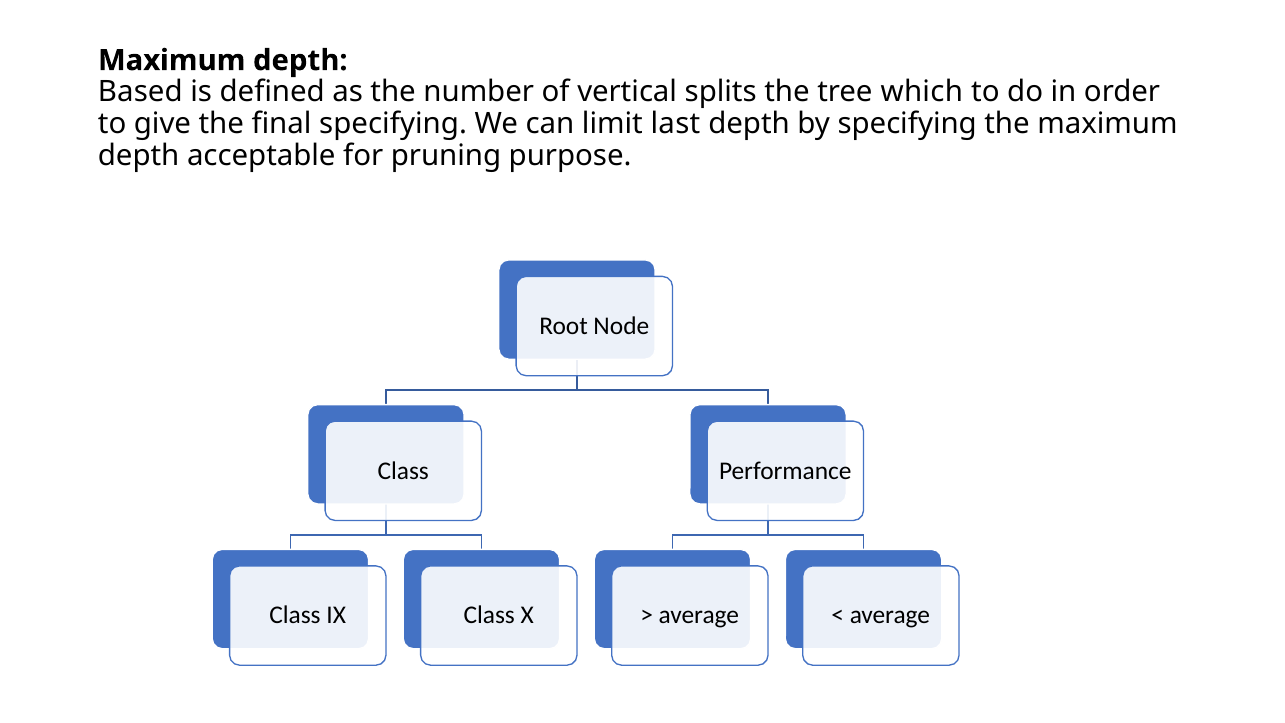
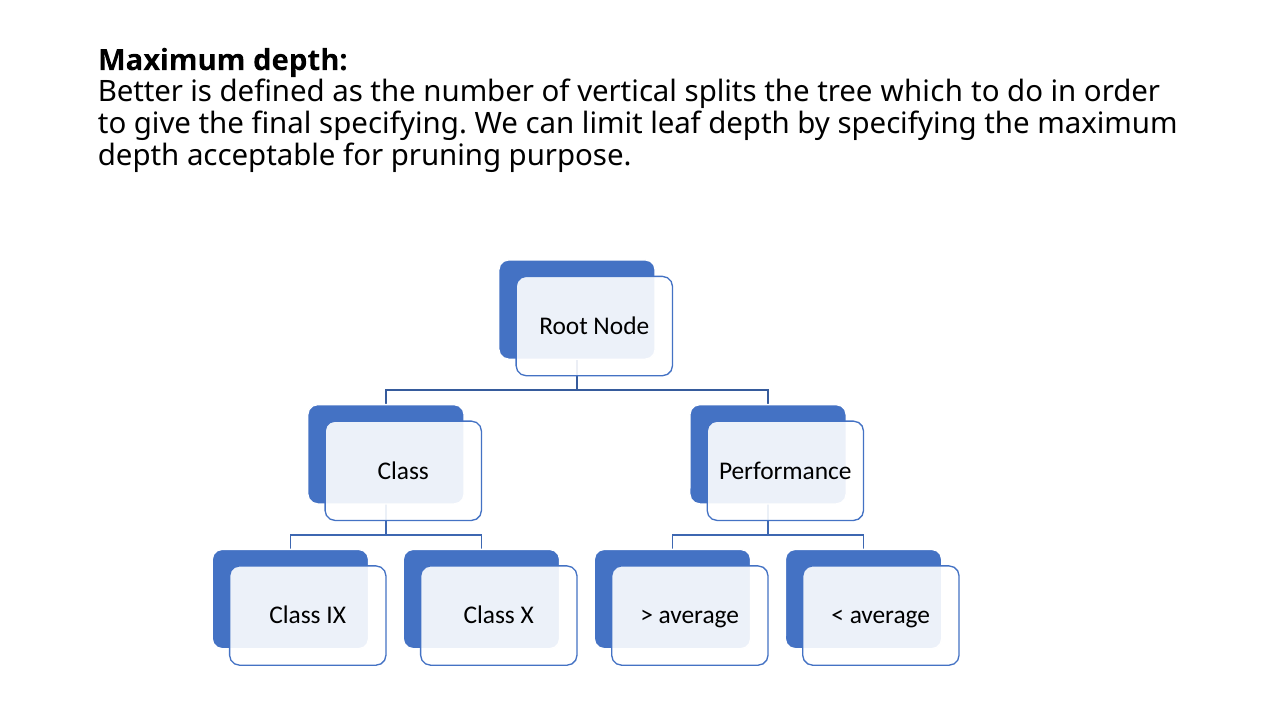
Based: Based -> Better
last: last -> leaf
